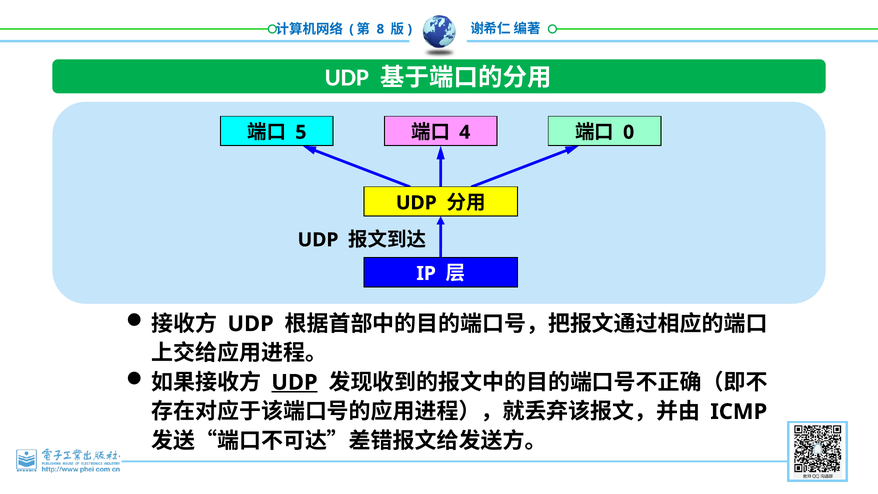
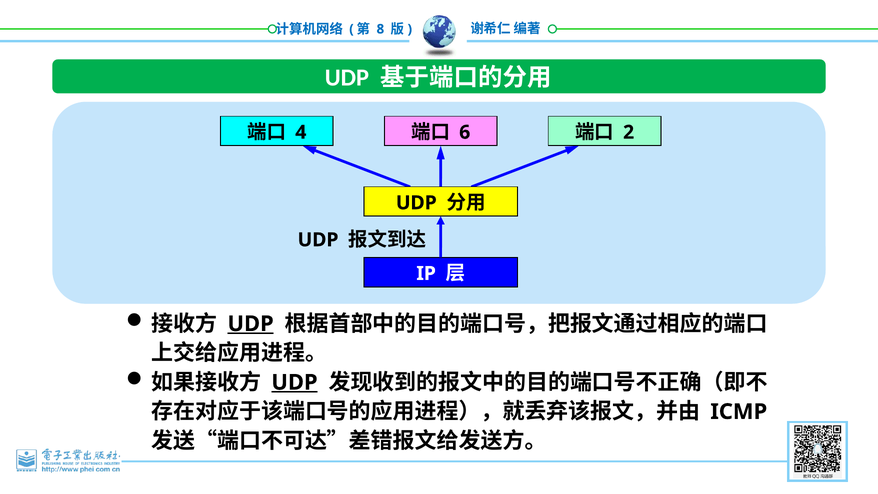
5: 5 -> 4
4: 4 -> 6
0: 0 -> 2
UDP at (251, 324) underline: none -> present
